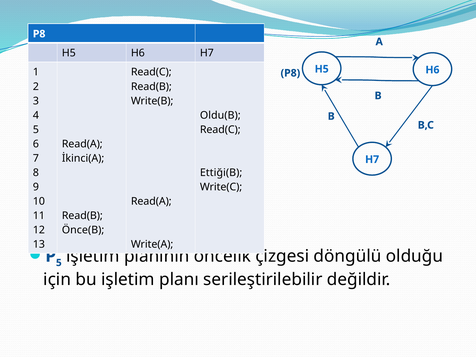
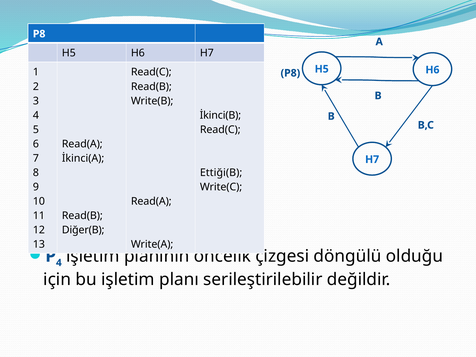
Oldu(B: Oldu(B -> İkinci(B
Önce(B: Önce(B -> Diğer(B
5 at (59, 263): 5 -> 4
